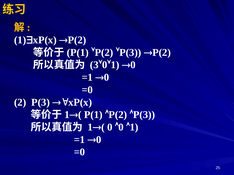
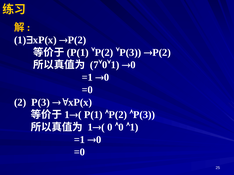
3: 3 -> 7
